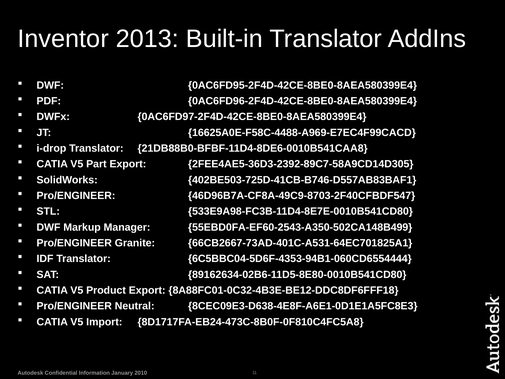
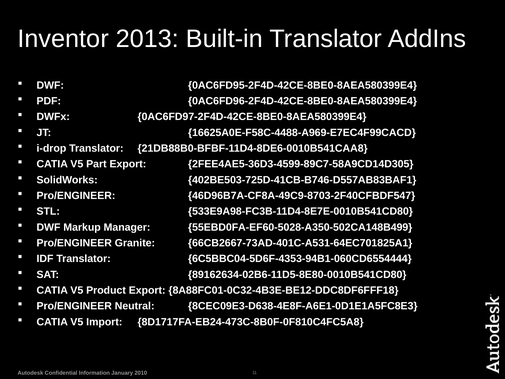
2FEE4AE5-36D3-2392-89C7-58A9CD14D305: 2FEE4AE5-36D3-2392-89C7-58A9CD14D305 -> 2FEE4AE5-36D3-4599-89C7-58A9CD14D305
55EBD0FA-EF60-2543-A350-502CA148B499: 55EBD0FA-EF60-2543-A350-502CA148B499 -> 55EBD0FA-EF60-5028-A350-502CA148B499
